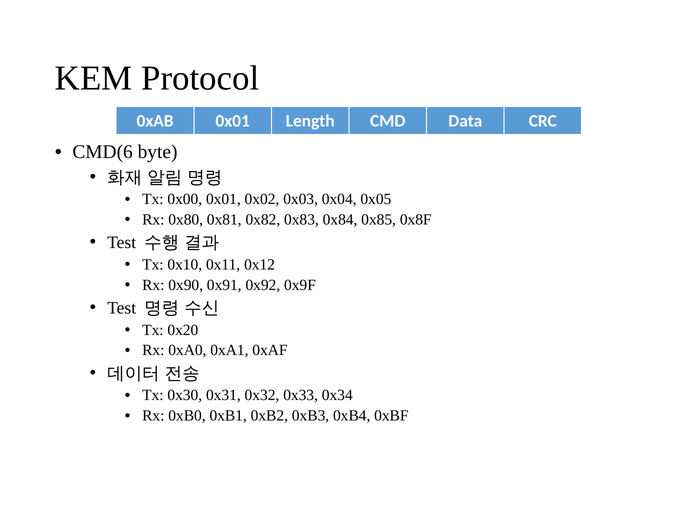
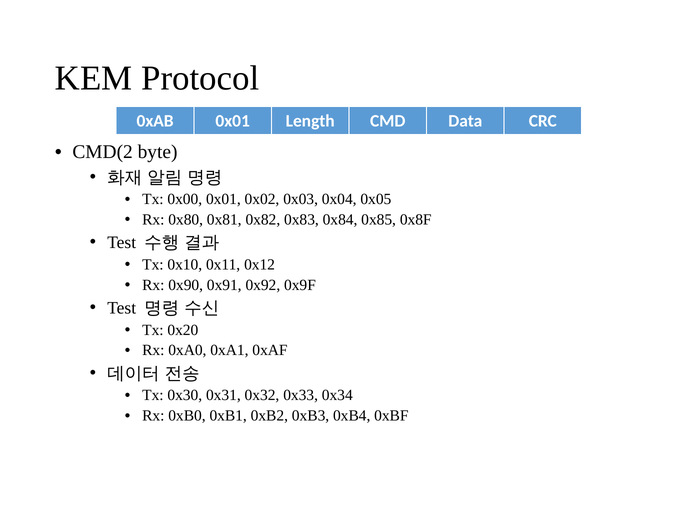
CMD(6: CMD(6 -> CMD(2
